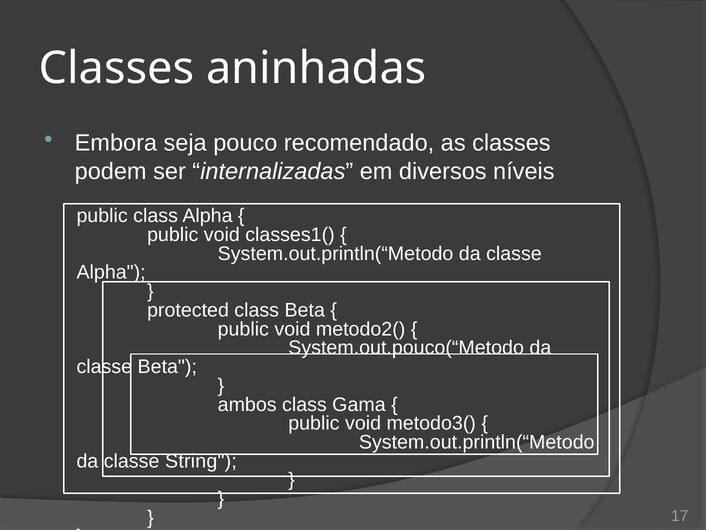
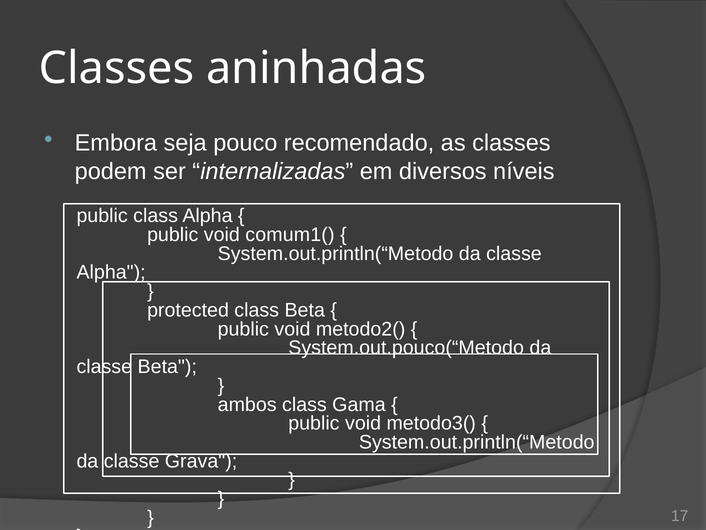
classes1(: classes1( -> comum1(
String: String -> Grava
